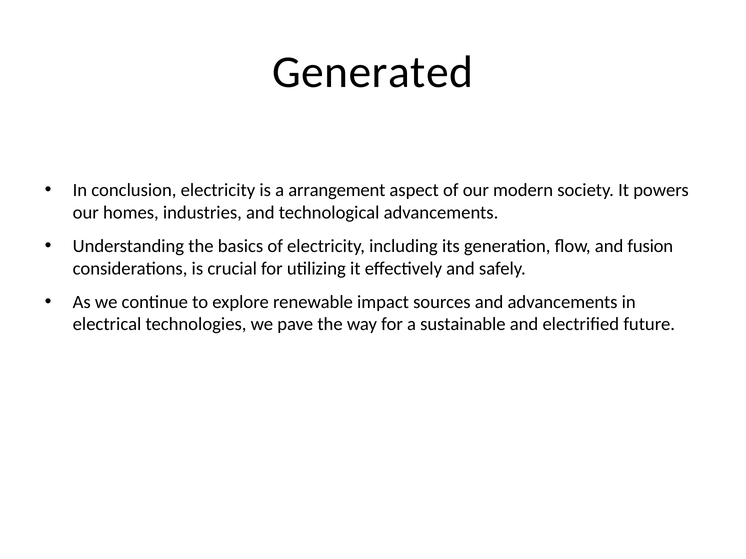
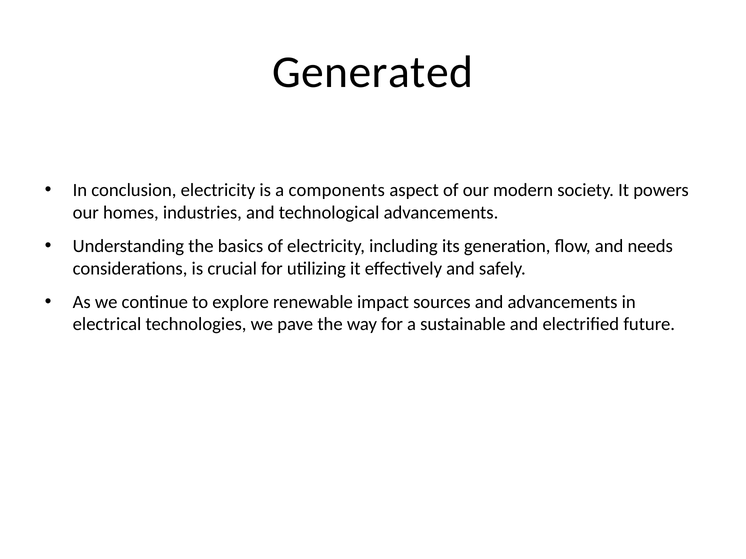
arrangement: arrangement -> components
fusion: fusion -> needs
